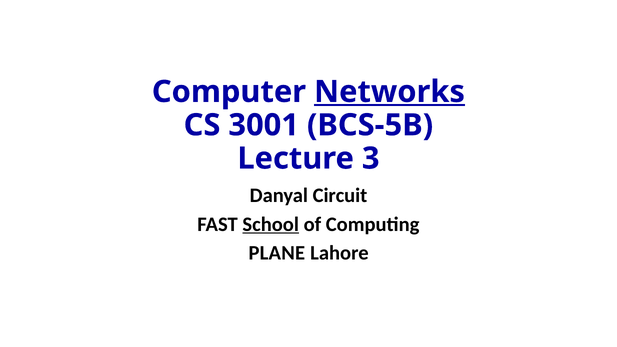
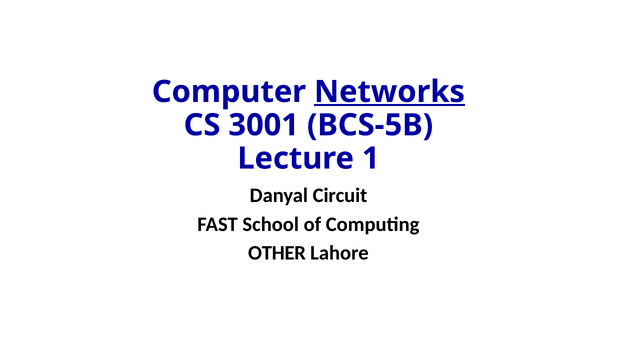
3: 3 -> 1
School underline: present -> none
PLANE: PLANE -> OTHER
